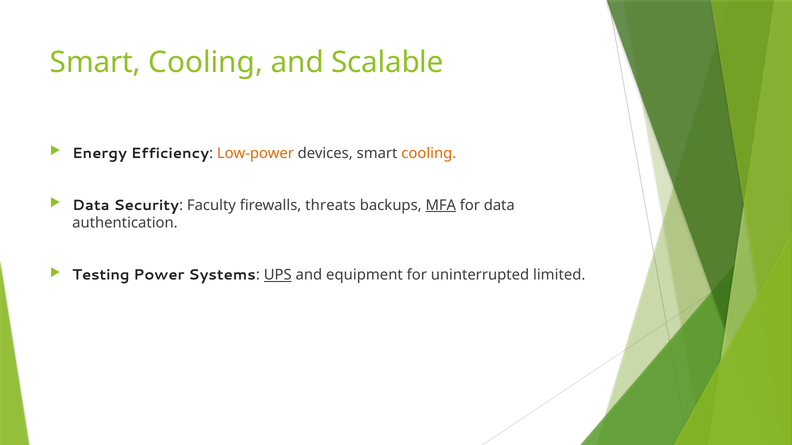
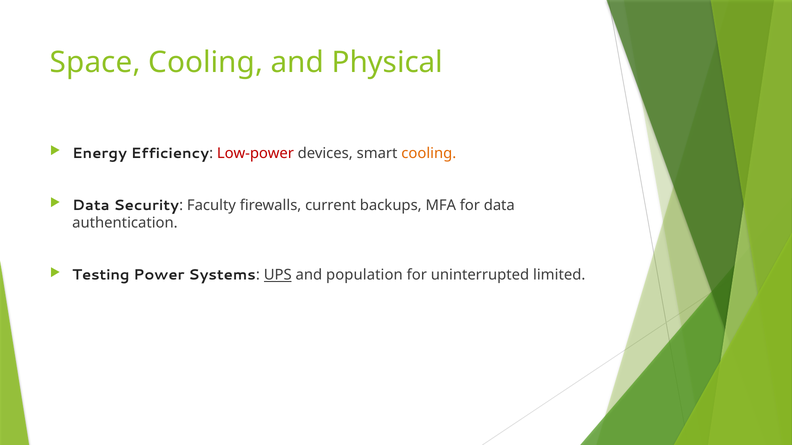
Smart at (95, 62): Smart -> Space
Scalable: Scalable -> Physical
Low-power colour: orange -> red
threats: threats -> current
MFA underline: present -> none
equipment: equipment -> population
